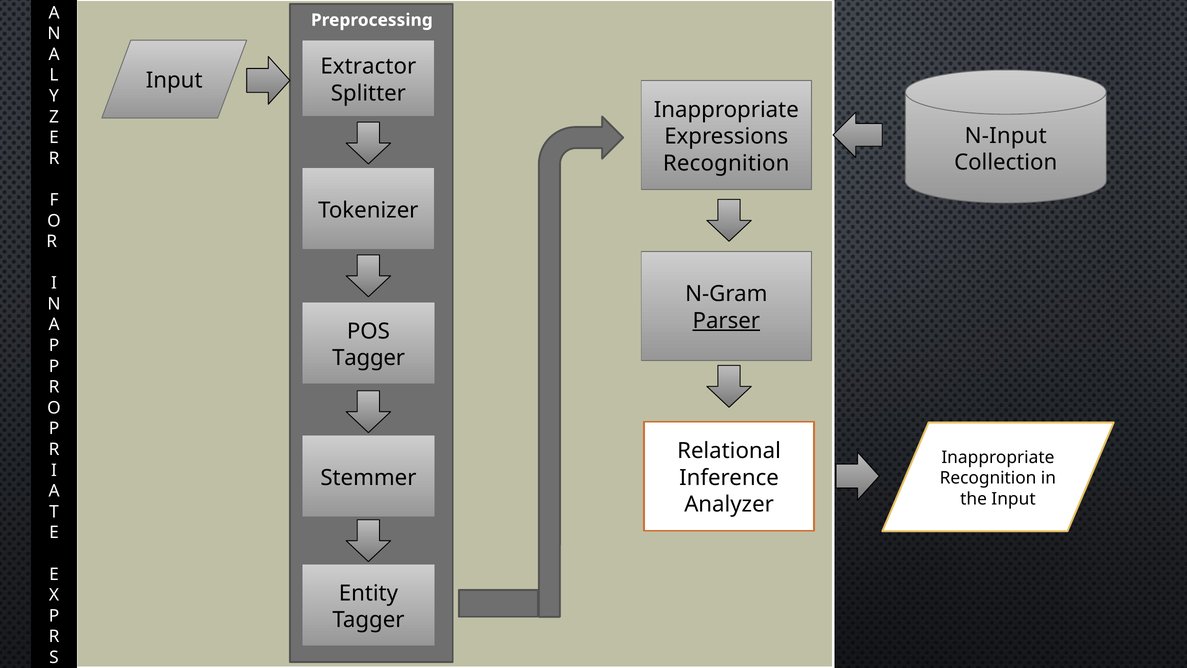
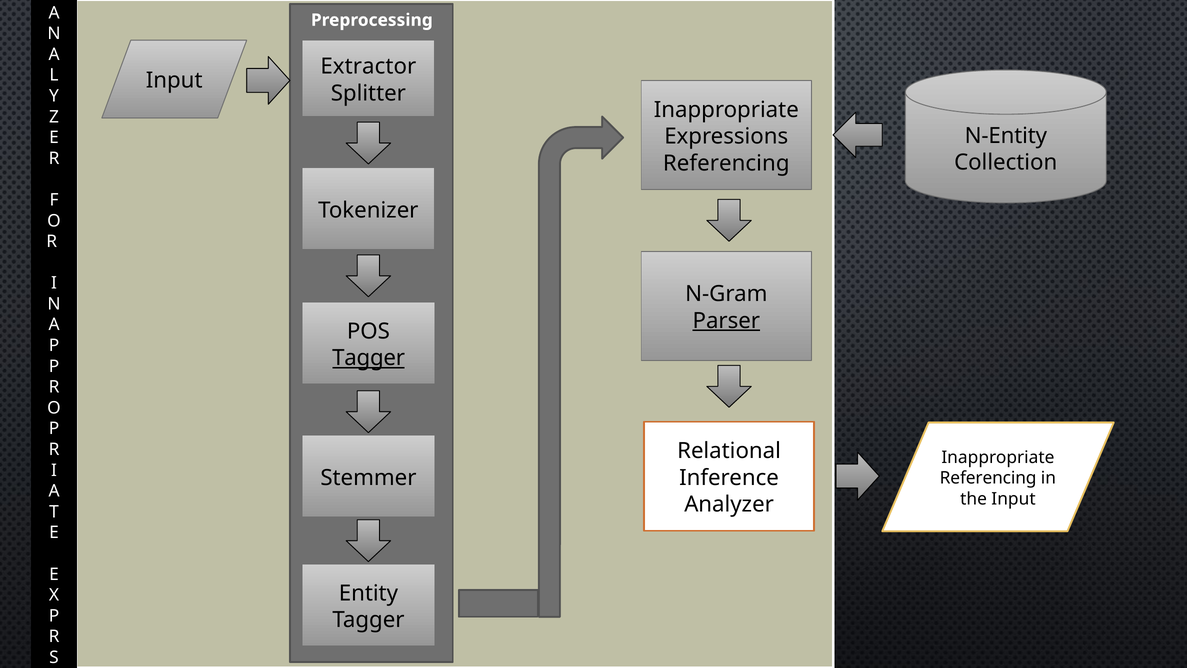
N-Input: N-Input -> N-Entity
Recognition at (726, 163): Recognition -> Referencing
Tagger at (369, 358) underline: none -> present
Recognition at (988, 478): Recognition -> Referencing
